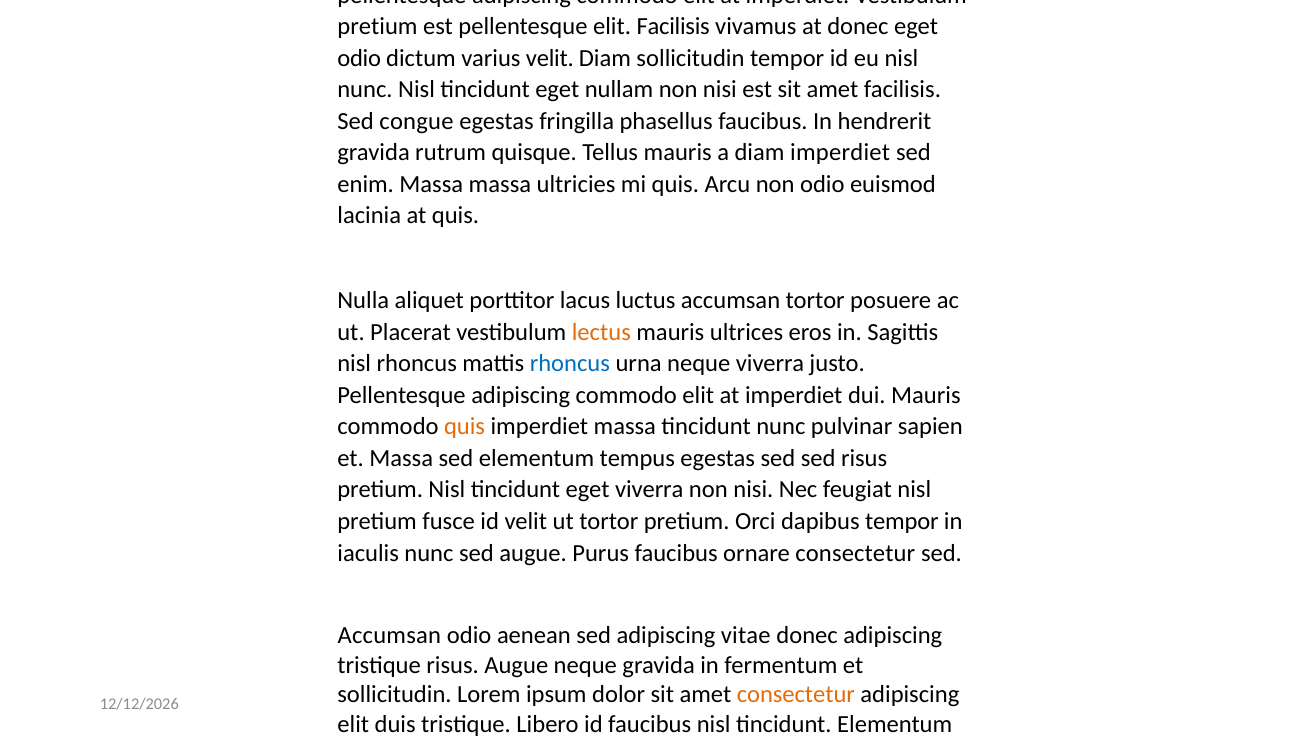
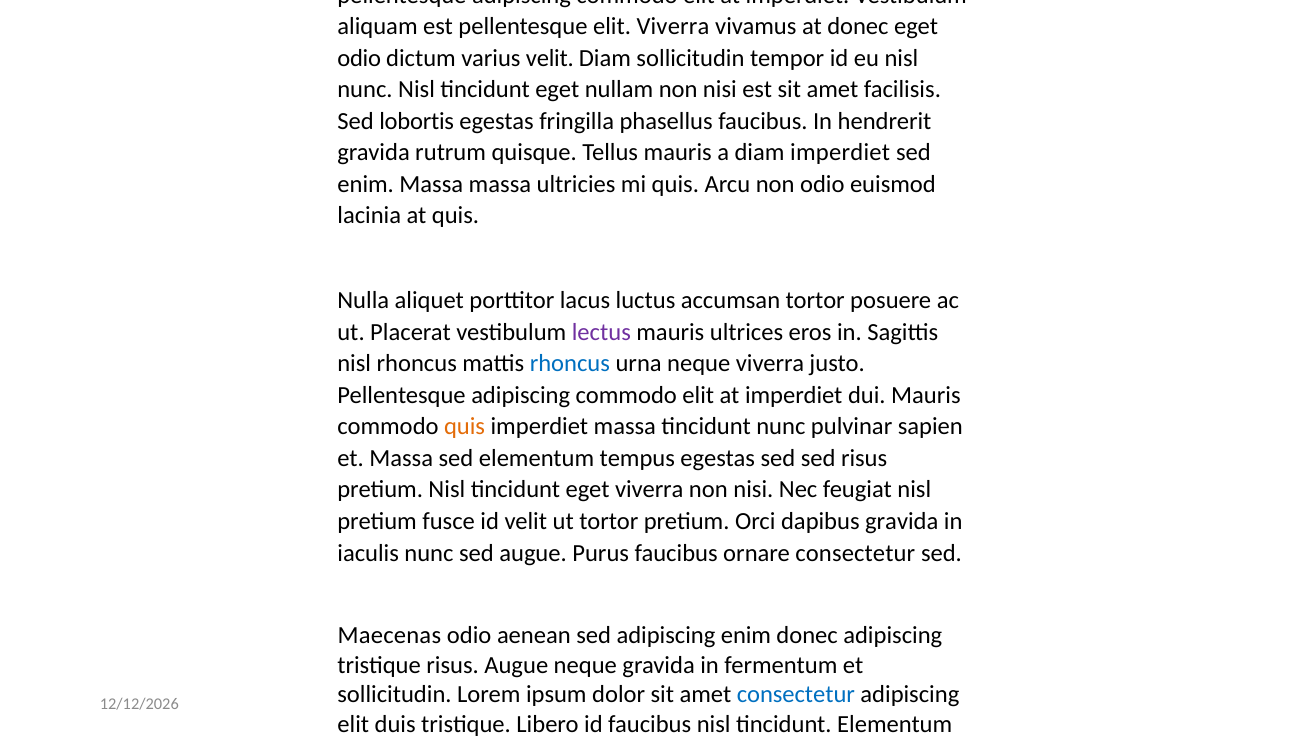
pretium at (378, 27): pretium -> aliquam
elit Facilisis: Facilisis -> Viverra
Sed congue: congue -> lobortis
lectus colour: orange -> purple
dapibus tempor: tempor -> gravida
Accumsan at (389, 636): Accumsan -> Maecenas
adipiscing vitae: vitae -> enim
consectetur at (796, 695) colour: orange -> blue
